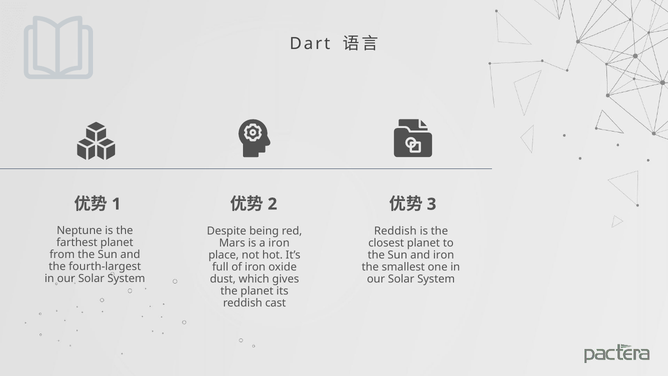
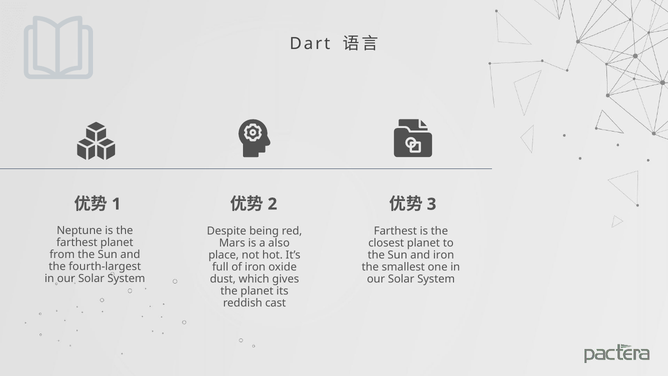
Reddish at (395, 231): Reddish -> Farthest
a iron: iron -> also
